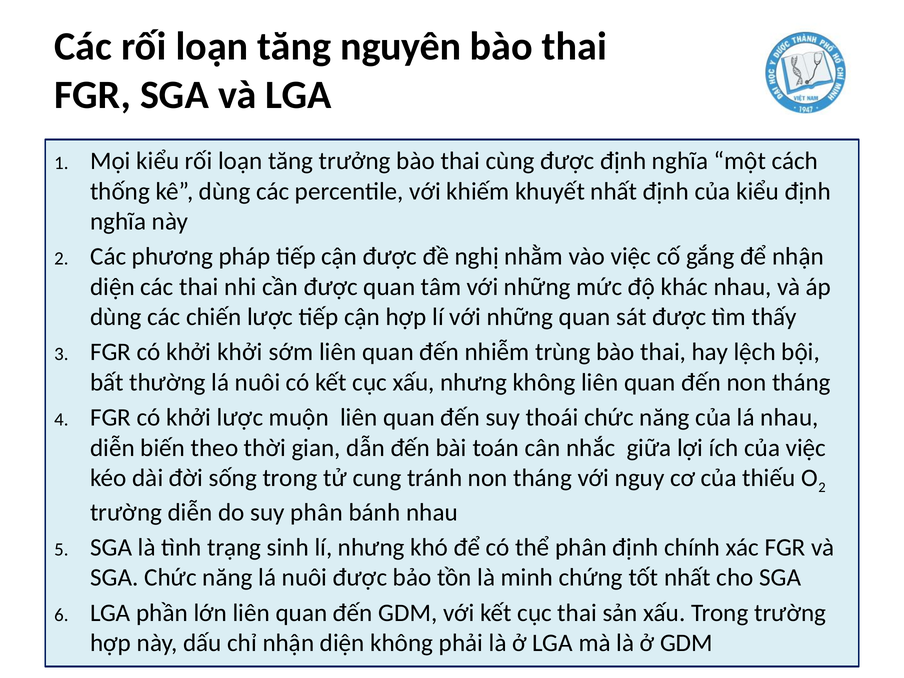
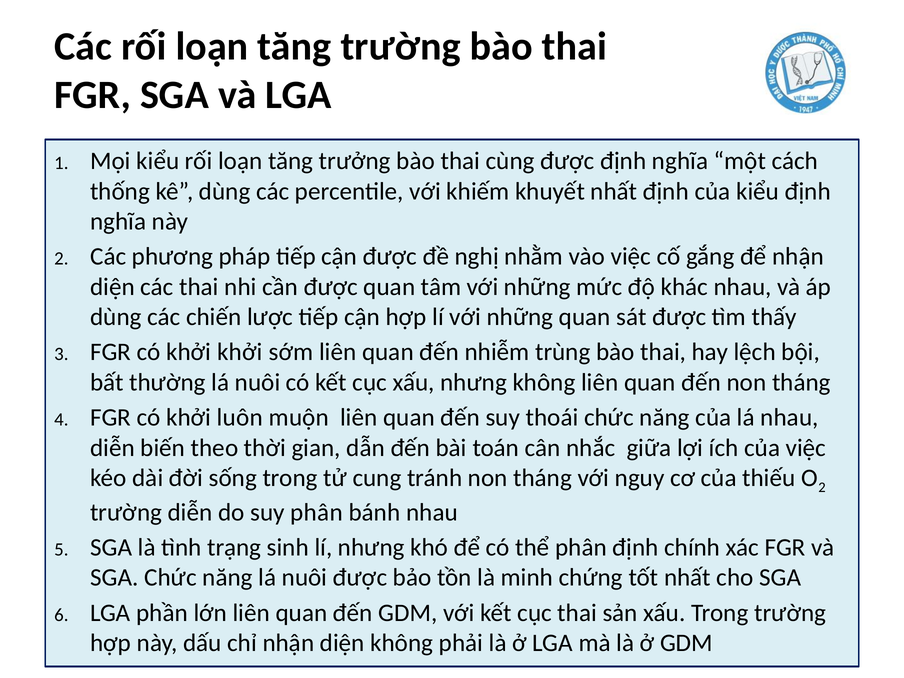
tăng nguyên: nguyên -> trường
khởi lược: lược -> luôn
